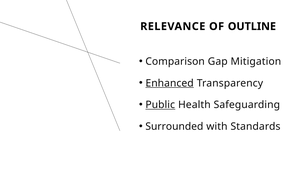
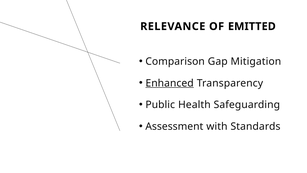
OUTLINE at (252, 26): OUTLINE -> EMITTED
Public underline: present -> none
Surrounded: Surrounded -> Assessment
